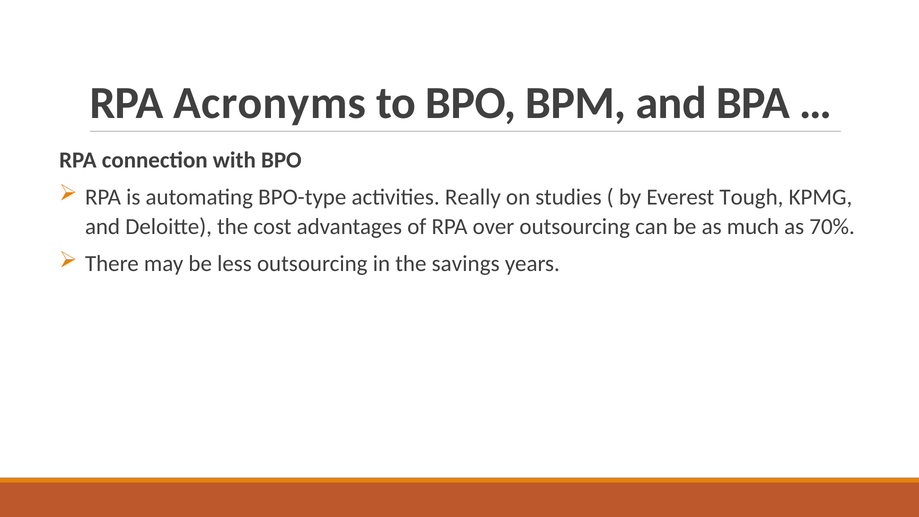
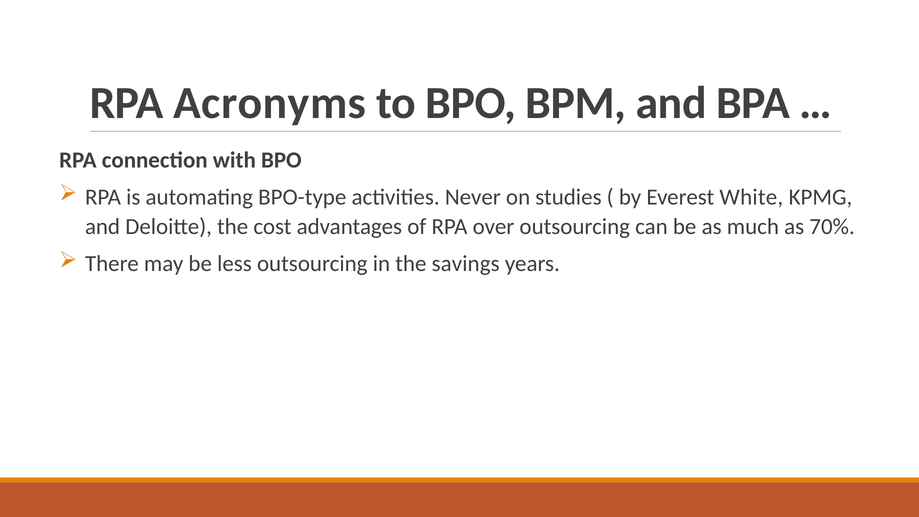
Really: Really -> Never
Tough: Tough -> White
